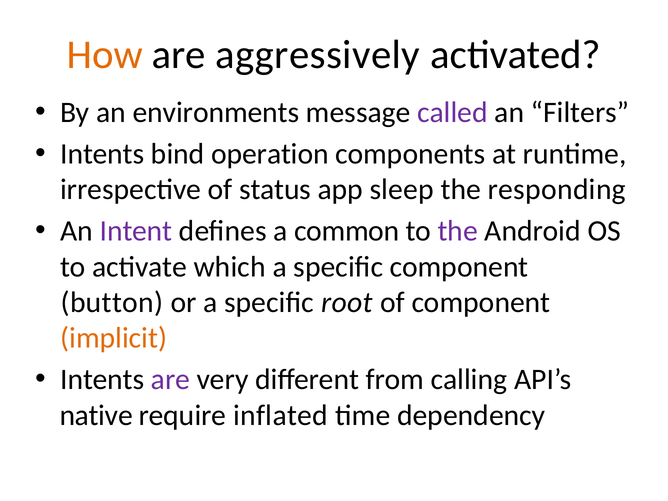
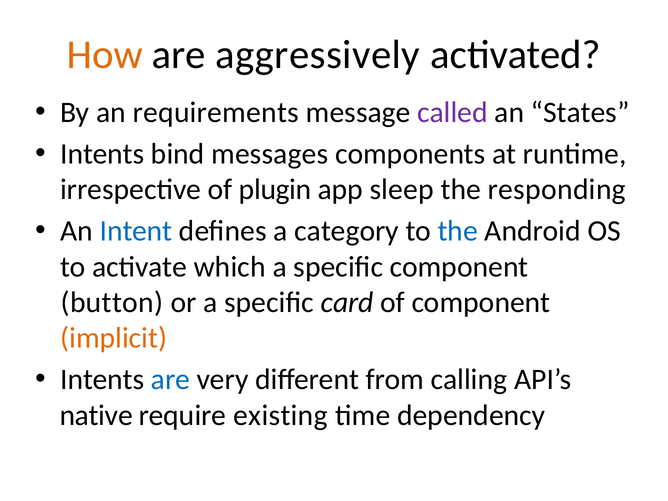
environments: environments -> requirements
Filters: Filters -> States
operation: operation -> messages
status: status -> plugin
Intent colour: purple -> blue
common: common -> category
the at (458, 231) colour: purple -> blue
root: root -> card
are at (170, 380) colour: purple -> blue
inflated: inflated -> existing
